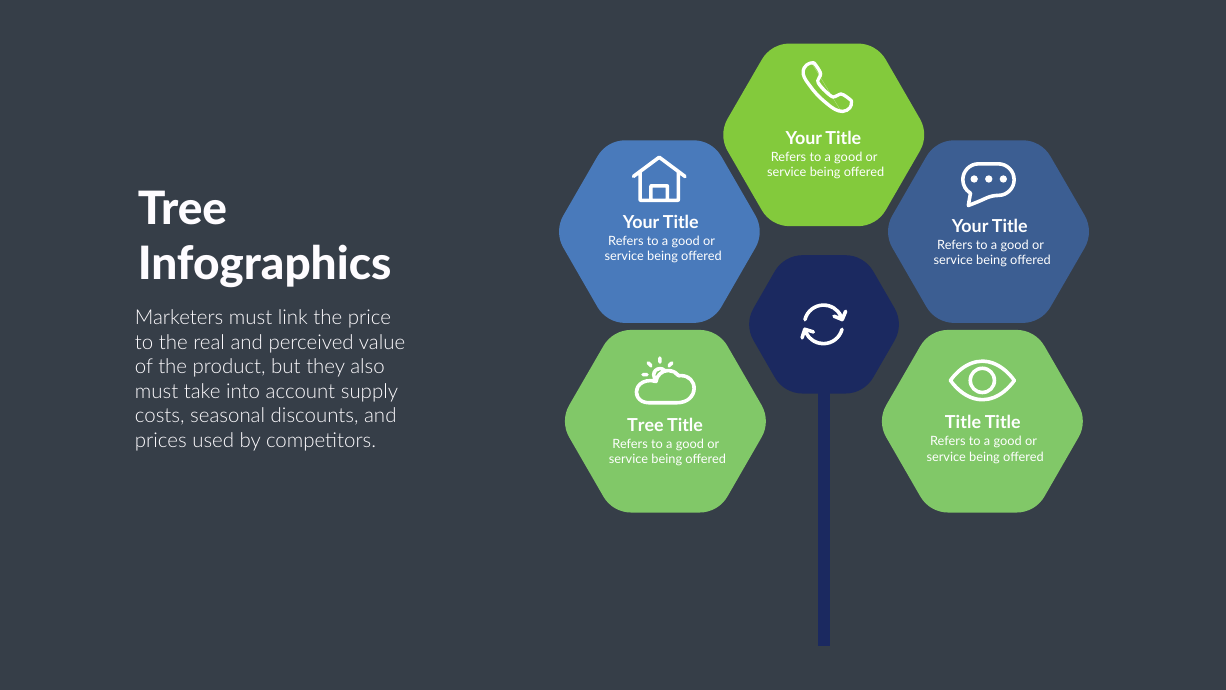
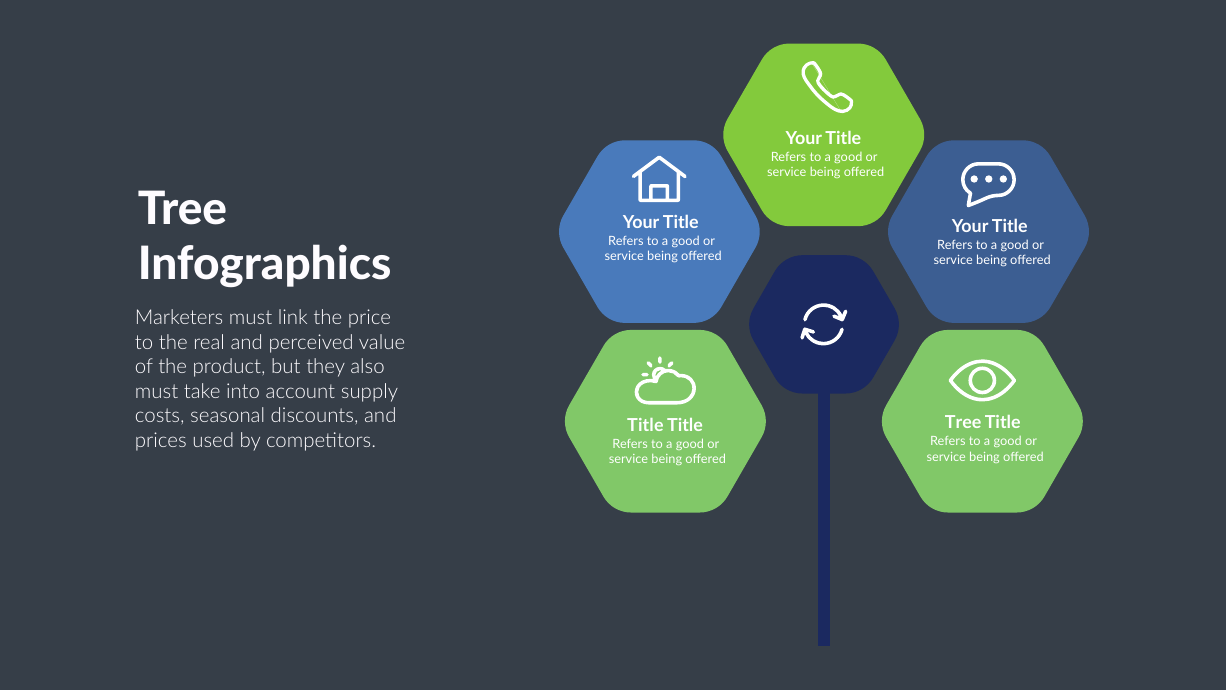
Title at (963, 423): Title -> Tree
Tree at (645, 426): Tree -> Title
